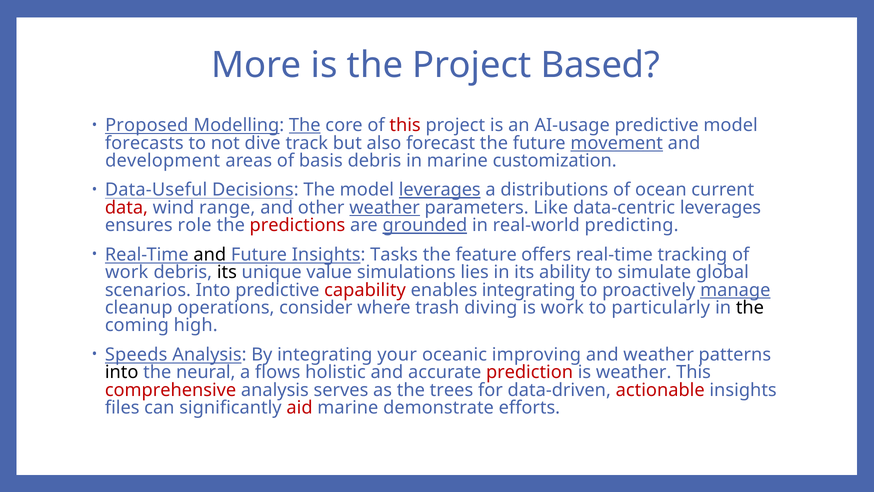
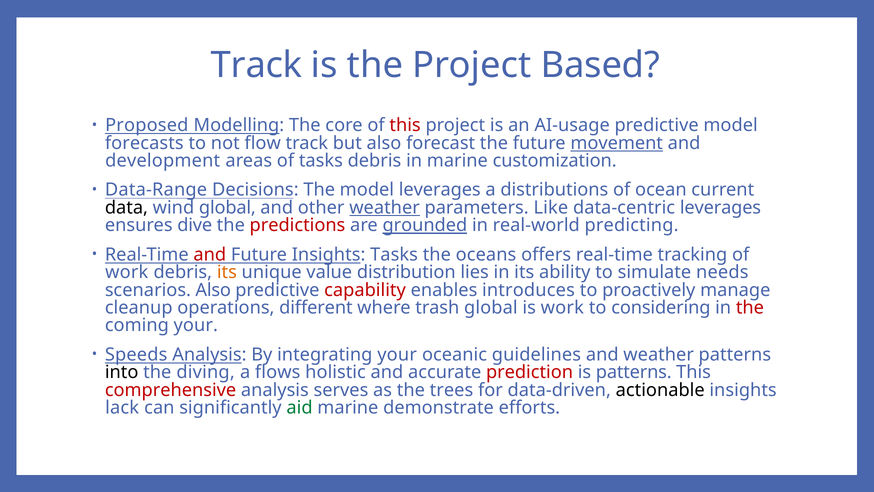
More at (256, 65): More -> Track
The at (305, 125) underline: present -> none
dive: dive -> flow
of basis: basis -> tasks
Data-Useful: Data-Useful -> Data-Range
leverages at (440, 190) underline: present -> none
data colour: red -> black
wind range: range -> global
role: role -> dive
and at (210, 254) colour: black -> red
feature: feature -> oceans
its at (227, 272) colour: black -> orange
simulations: simulations -> distribution
global: global -> needs
scenarios Into: Into -> Also
enables integrating: integrating -> introduces
manage underline: present -> none
consider: consider -> different
trash diving: diving -> global
particularly: particularly -> considering
the at (750, 307) colour: black -> red
coming high: high -> your
improving: improving -> guidelines
neural: neural -> diving
is weather: weather -> patterns
actionable colour: red -> black
files: files -> lack
aid colour: red -> green
